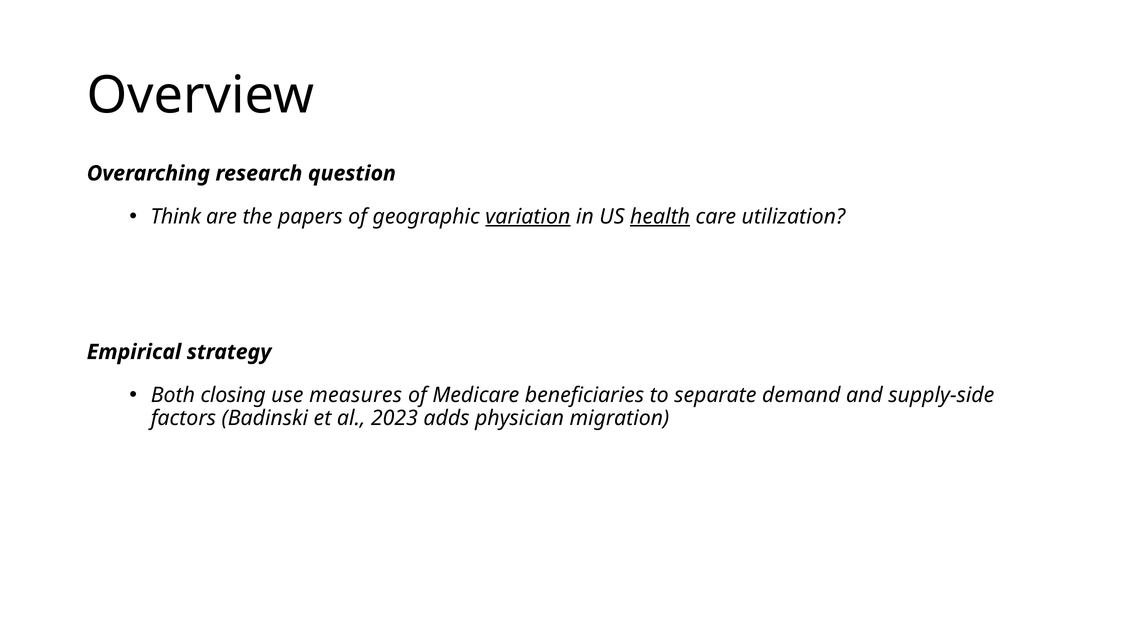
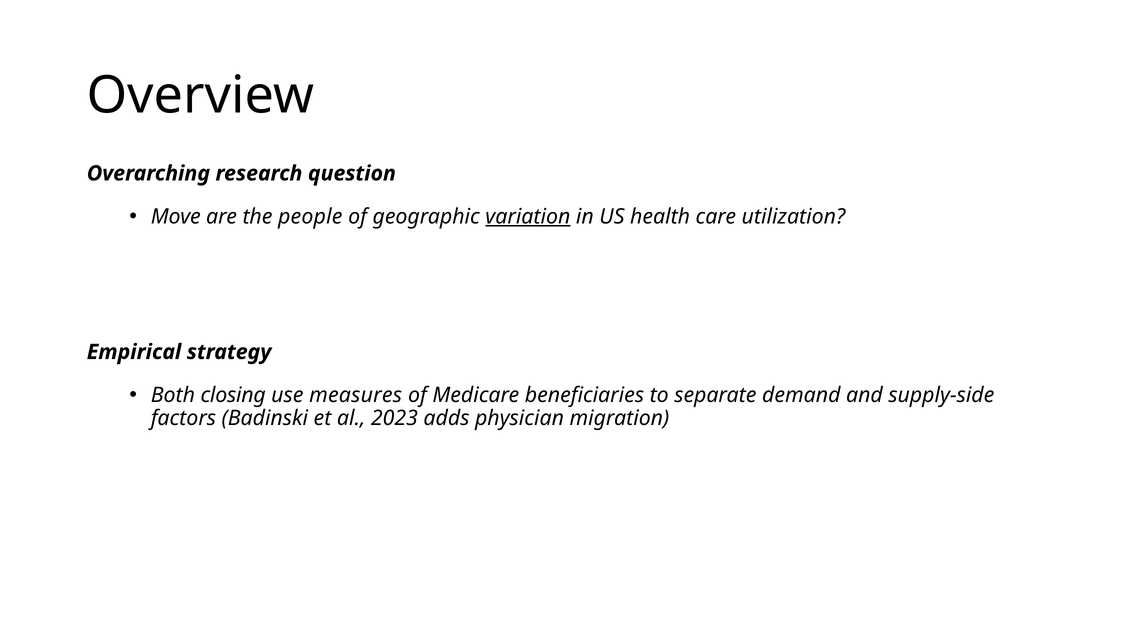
Think: Think -> Move
papers: papers -> people
health underline: present -> none
